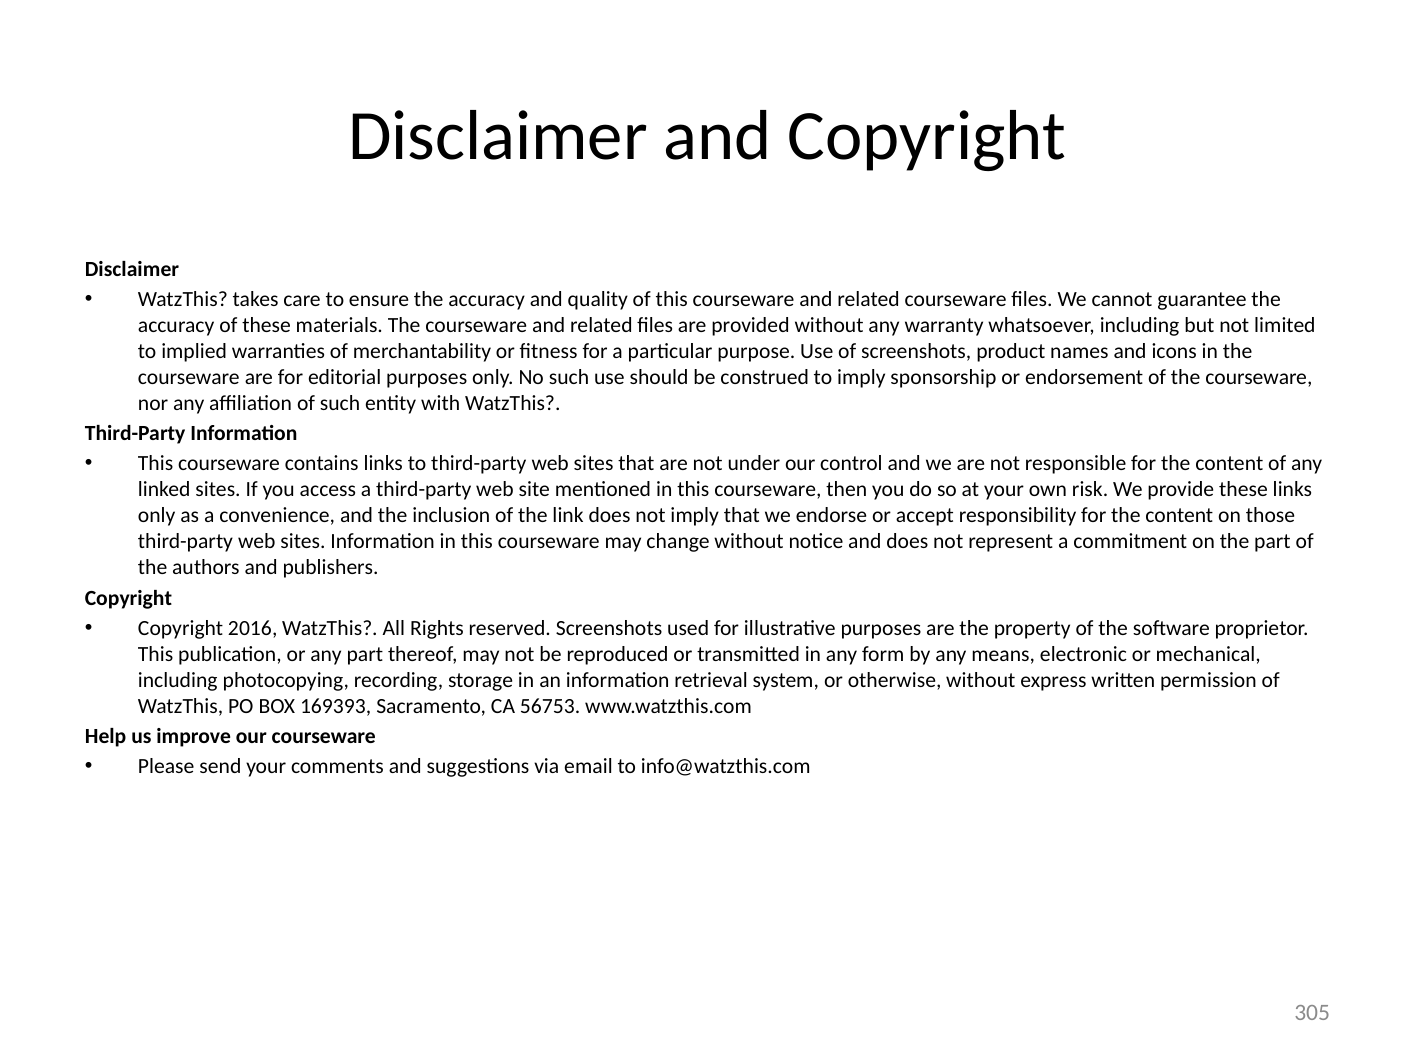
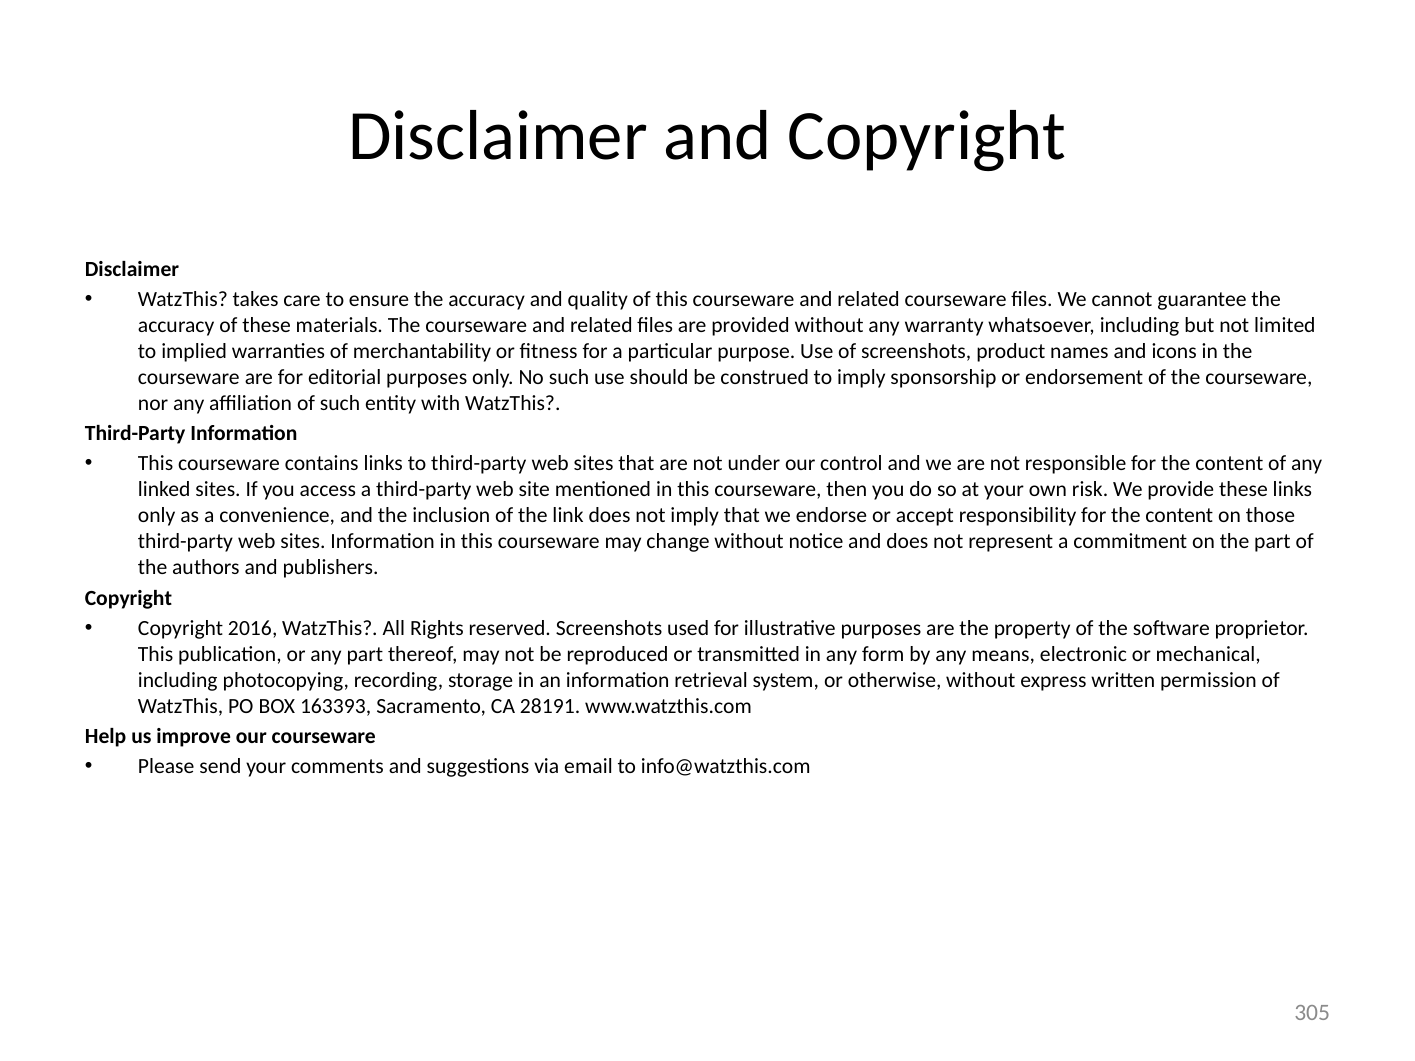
169393: 169393 -> 163393
56753: 56753 -> 28191
